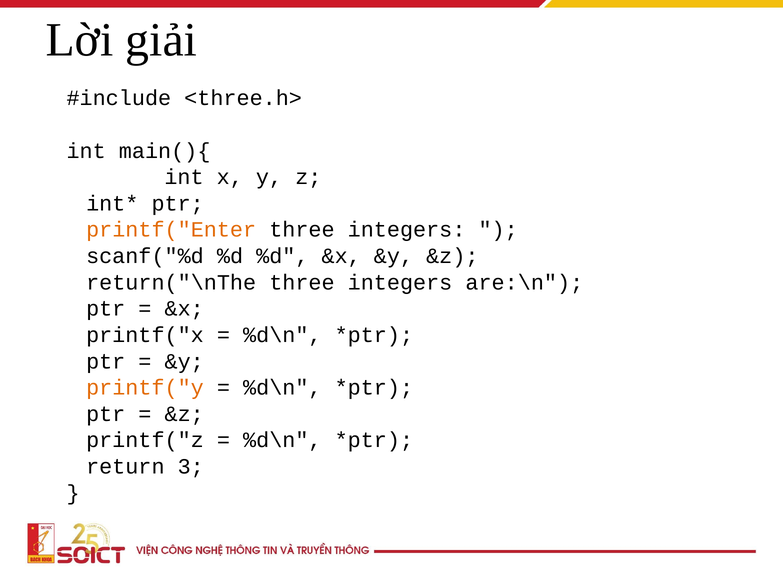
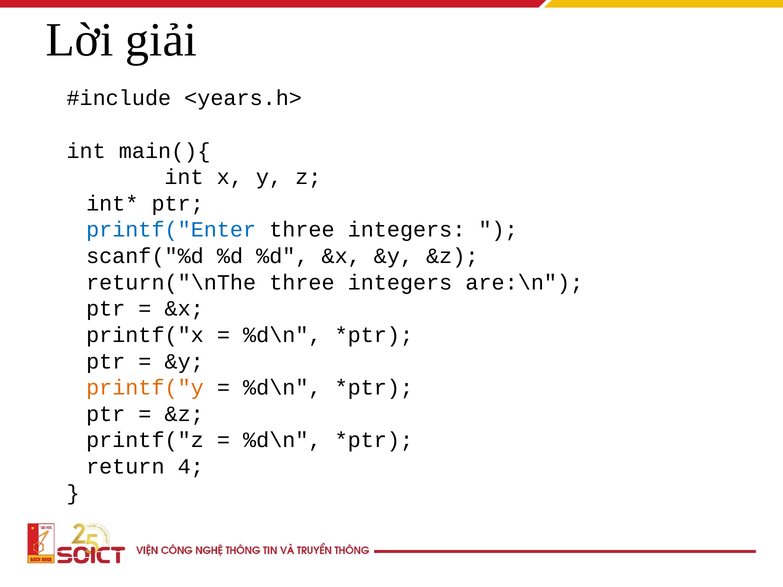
<three.h>: <three.h> -> <years.h>
printf("Enter colour: orange -> blue
3: 3 -> 4
